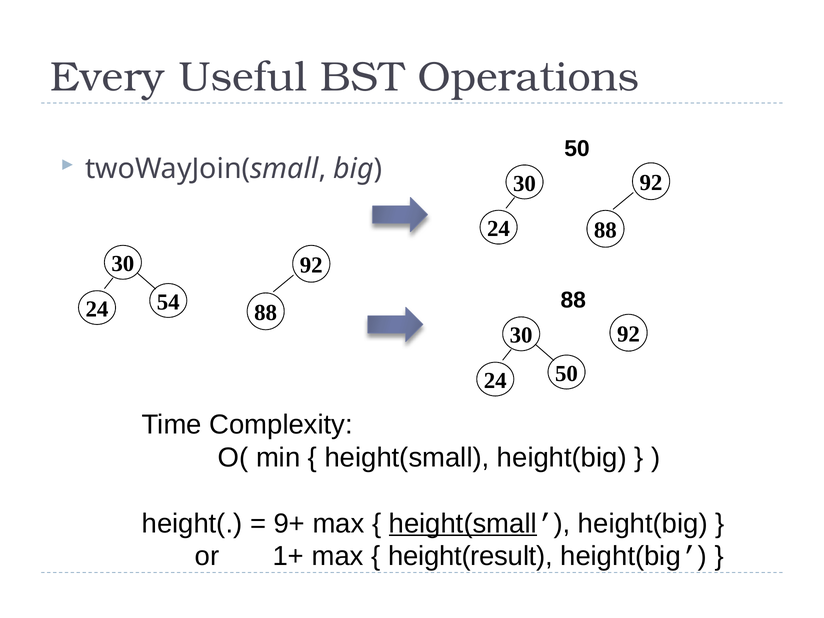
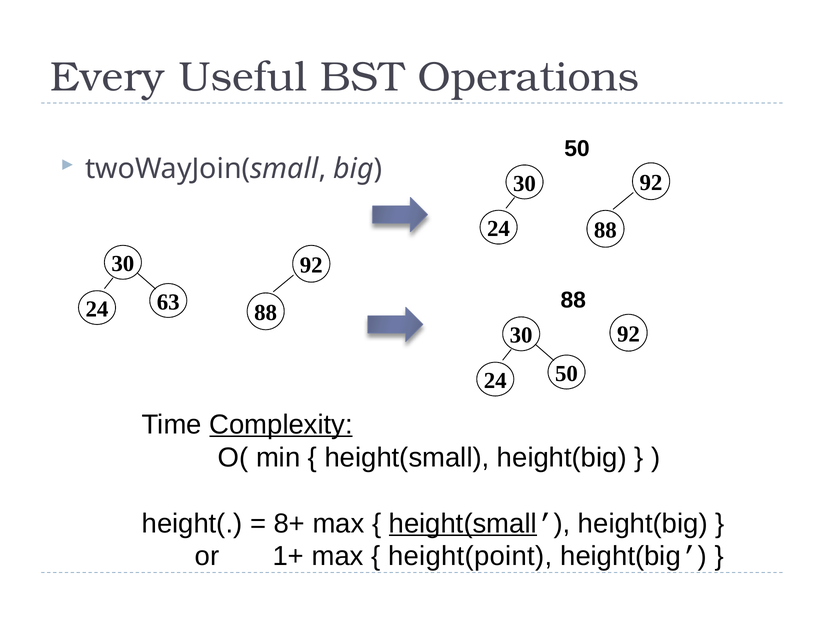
54: 54 -> 63
Complexity underline: none -> present
9+: 9+ -> 8+
height(result: height(result -> height(point
